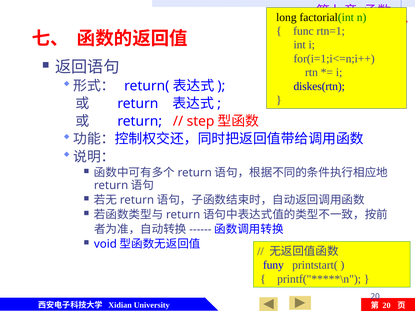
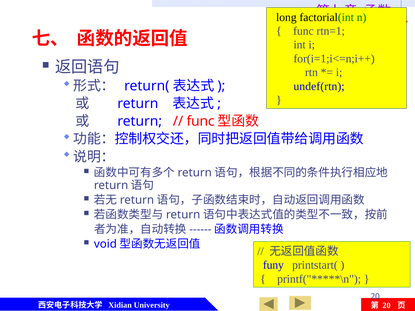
diskes(rtn: diskes(rtn -> undef(rtn
step at (201, 122): step -> func
